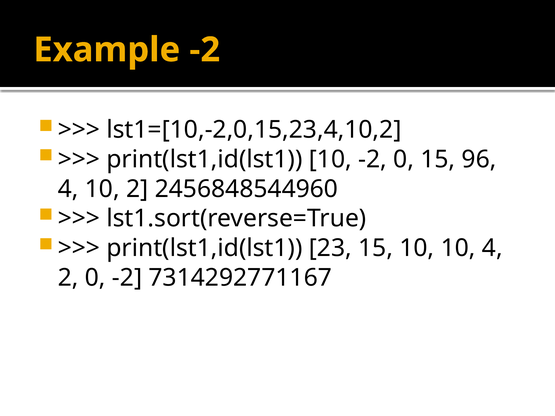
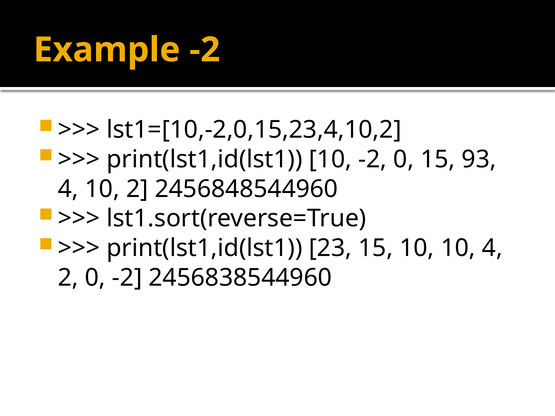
96: 96 -> 93
7314292771167: 7314292771167 -> 2456838544960
